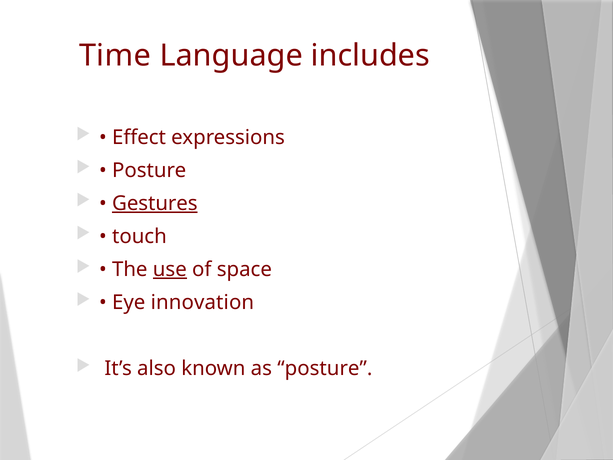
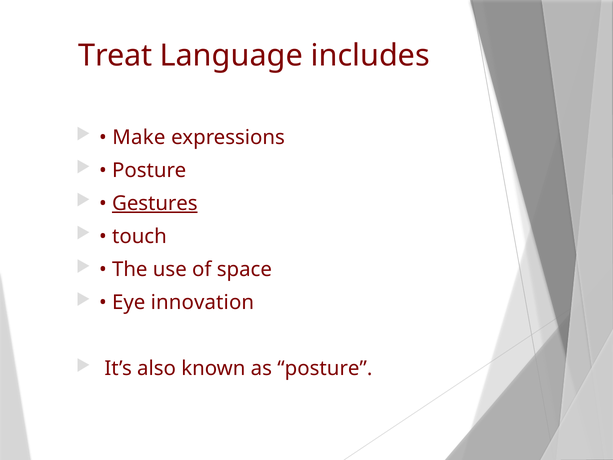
Time: Time -> Treat
Effect: Effect -> Make
use underline: present -> none
